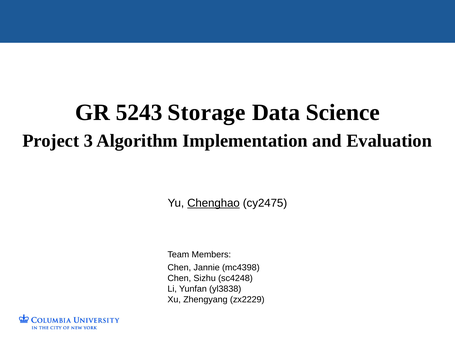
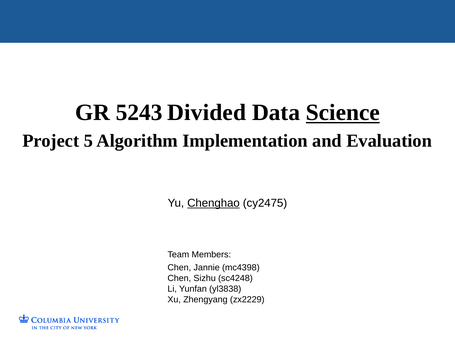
Storage: Storage -> Divided
Science underline: none -> present
3: 3 -> 5
